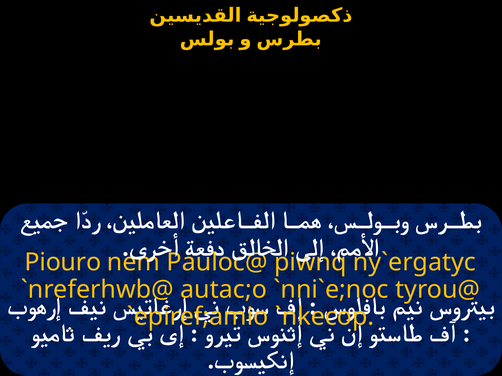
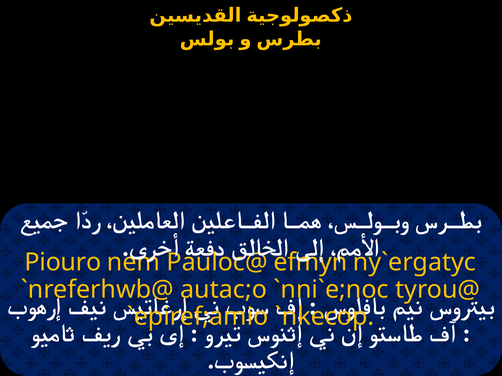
piwnq: piwnq -> efmyn
